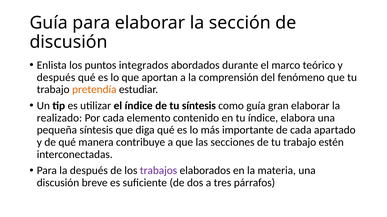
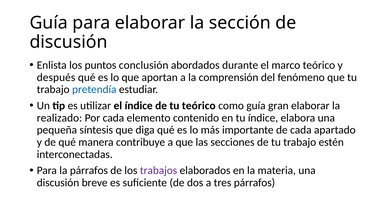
integrados: integrados -> conclusión
pretendía colour: orange -> blue
tu síntesis: síntesis -> teórico
la después: después -> párrafos
